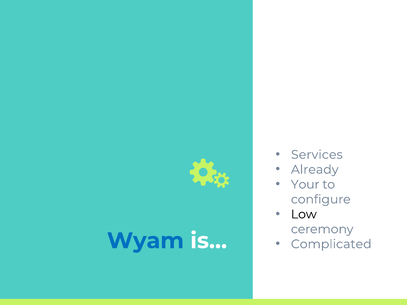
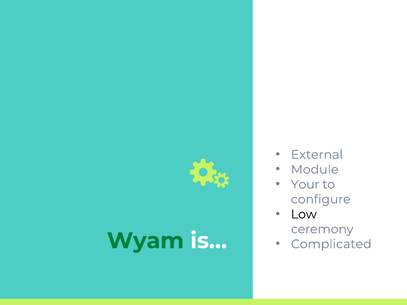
Services: Services -> External
Already: Already -> Module
Wyam colour: blue -> green
